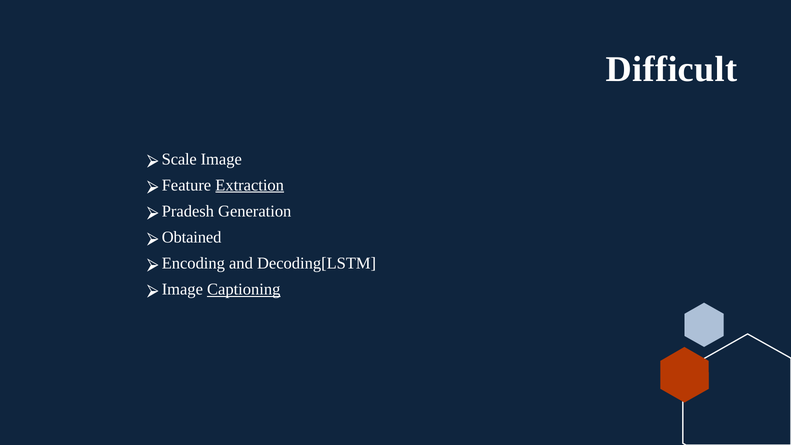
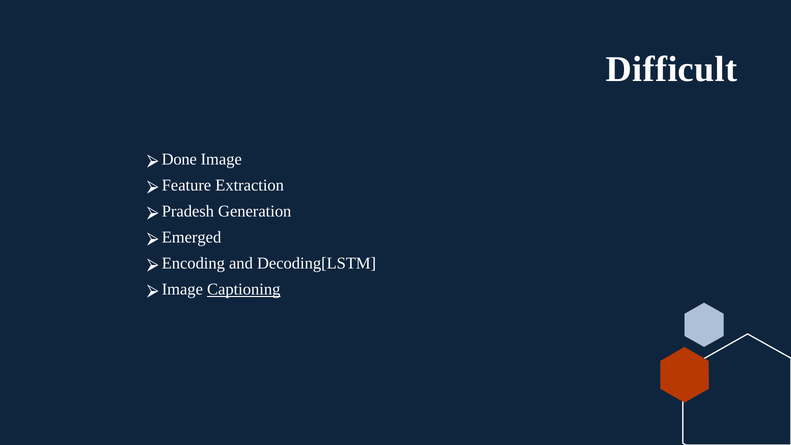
Scale: Scale -> Done
Extraction underline: present -> none
Obtained: Obtained -> Emerged
